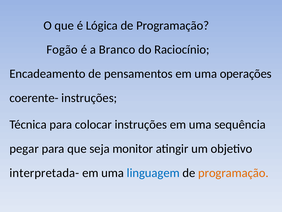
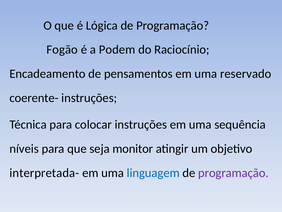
Branco: Branco -> Podem
operações: operações -> reservado
pegar: pegar -> níveis
programação at (233, 172) colour: orange -> purple
